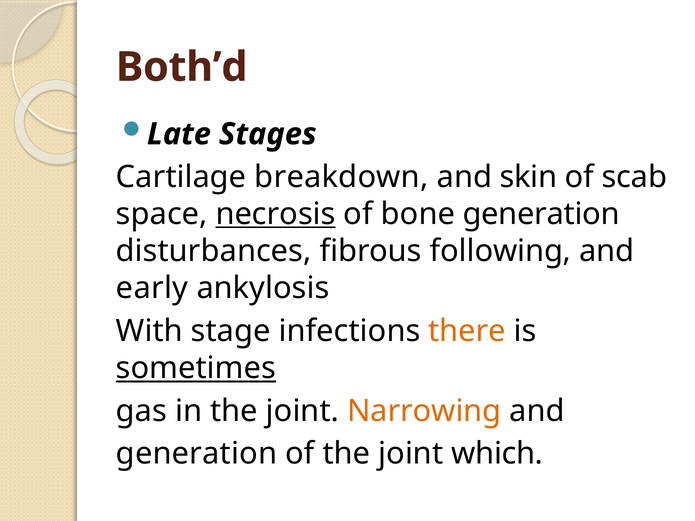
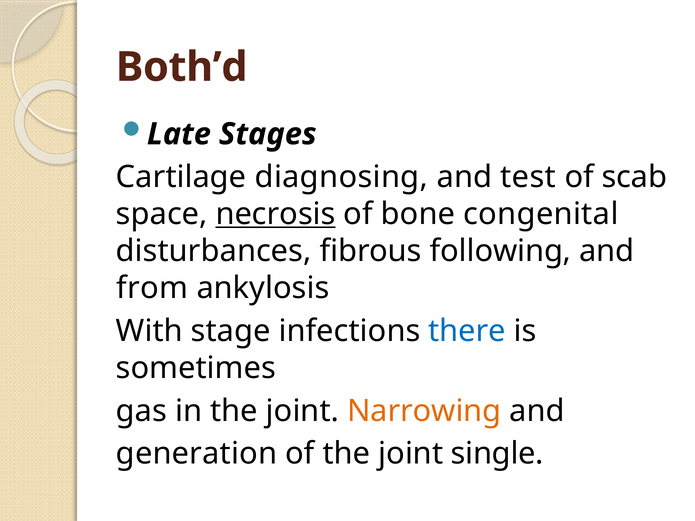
breakdown: breakdown -> diagnosing
skin: skin -> test
bone generation: generation -> congenital
early: early -> from
there colour: orange -> blue
sometimes underline: present -> none
which: which -> single
